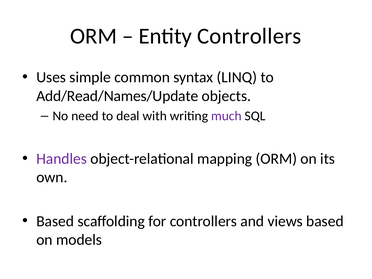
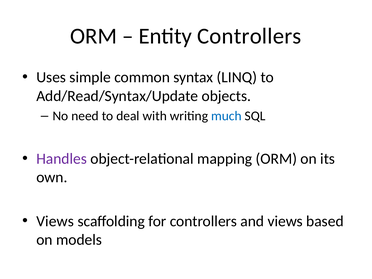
Add/Read/Names/Update: Add/Read/Names/Update -> Add/Read/Syntax/Update
much colour: purple -> blue
Based at (55, 221): Based -> Views
